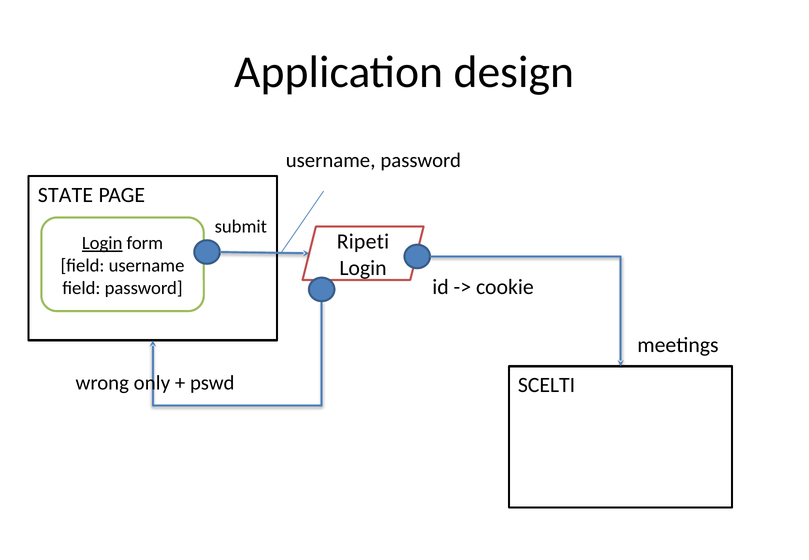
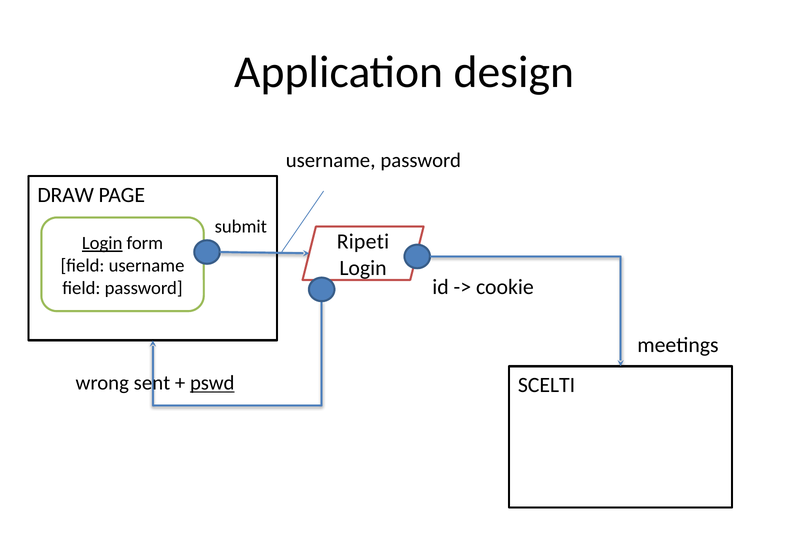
STATE: STATE -> DRAW
only: only -> sent
pswd underline: none -> present
